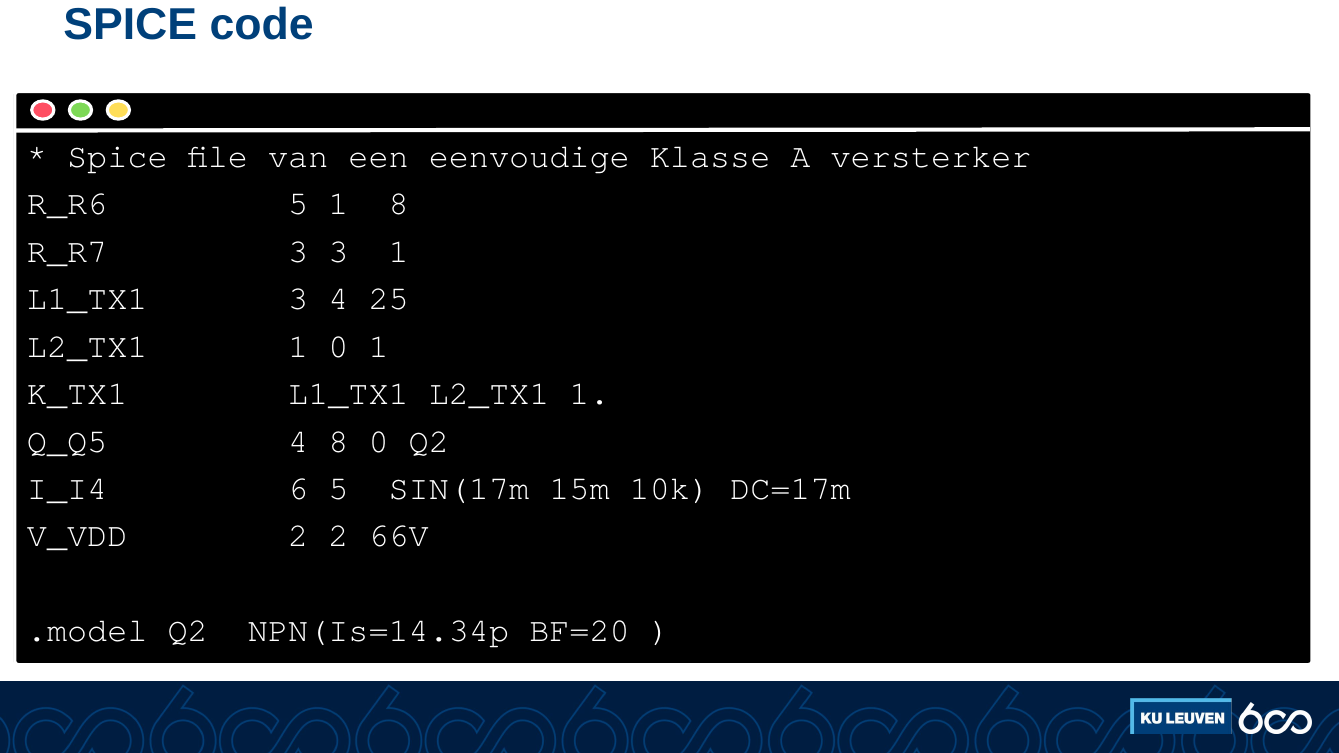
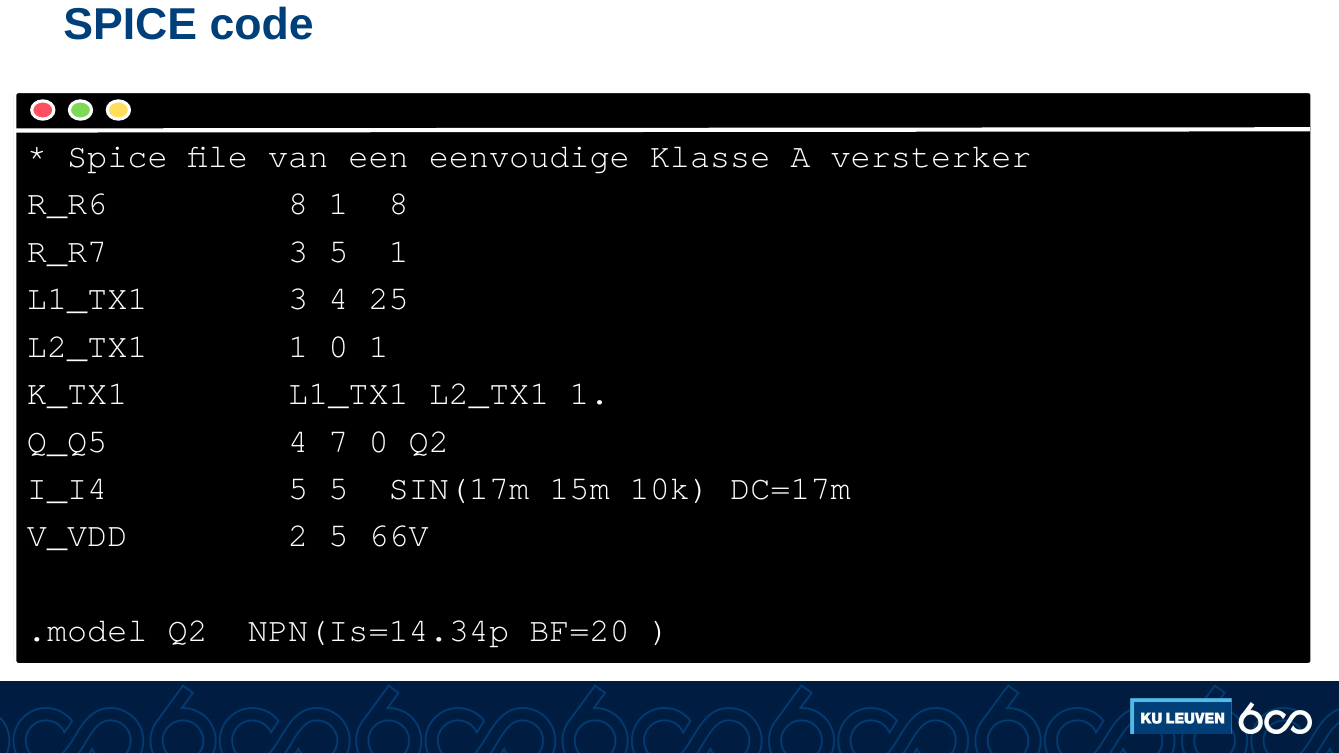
R_R6 5: 5 -> 8
3 3: 3 -> 5
4 8: 8 -> 7
I_I4 6: 6 -> 5
2 2: 2 -> 5
